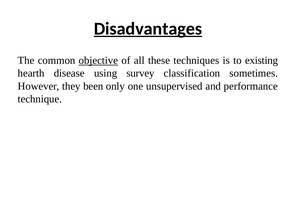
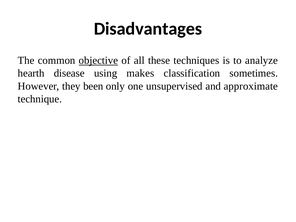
Disadvantages underline: present -> none
existing: existing -> analyze
survey: survey -> makes
performance: performance -> approximate
